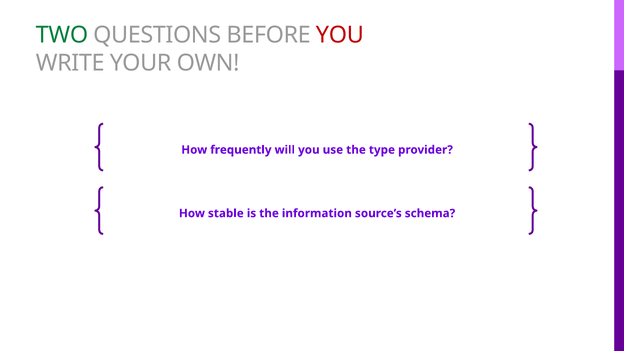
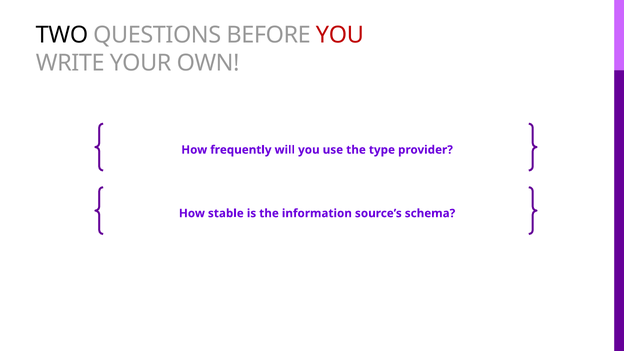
TWO colour: green -> black
